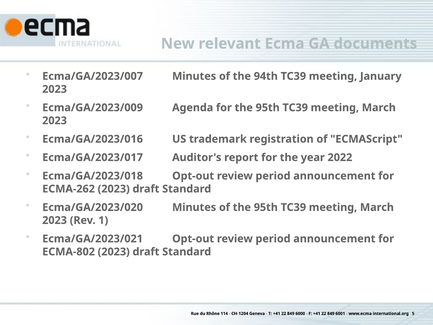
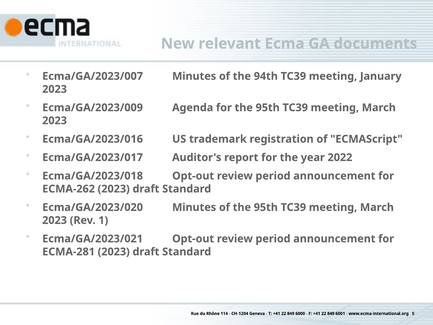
ECMA-802: ECMA-802 -> ECMA-281
